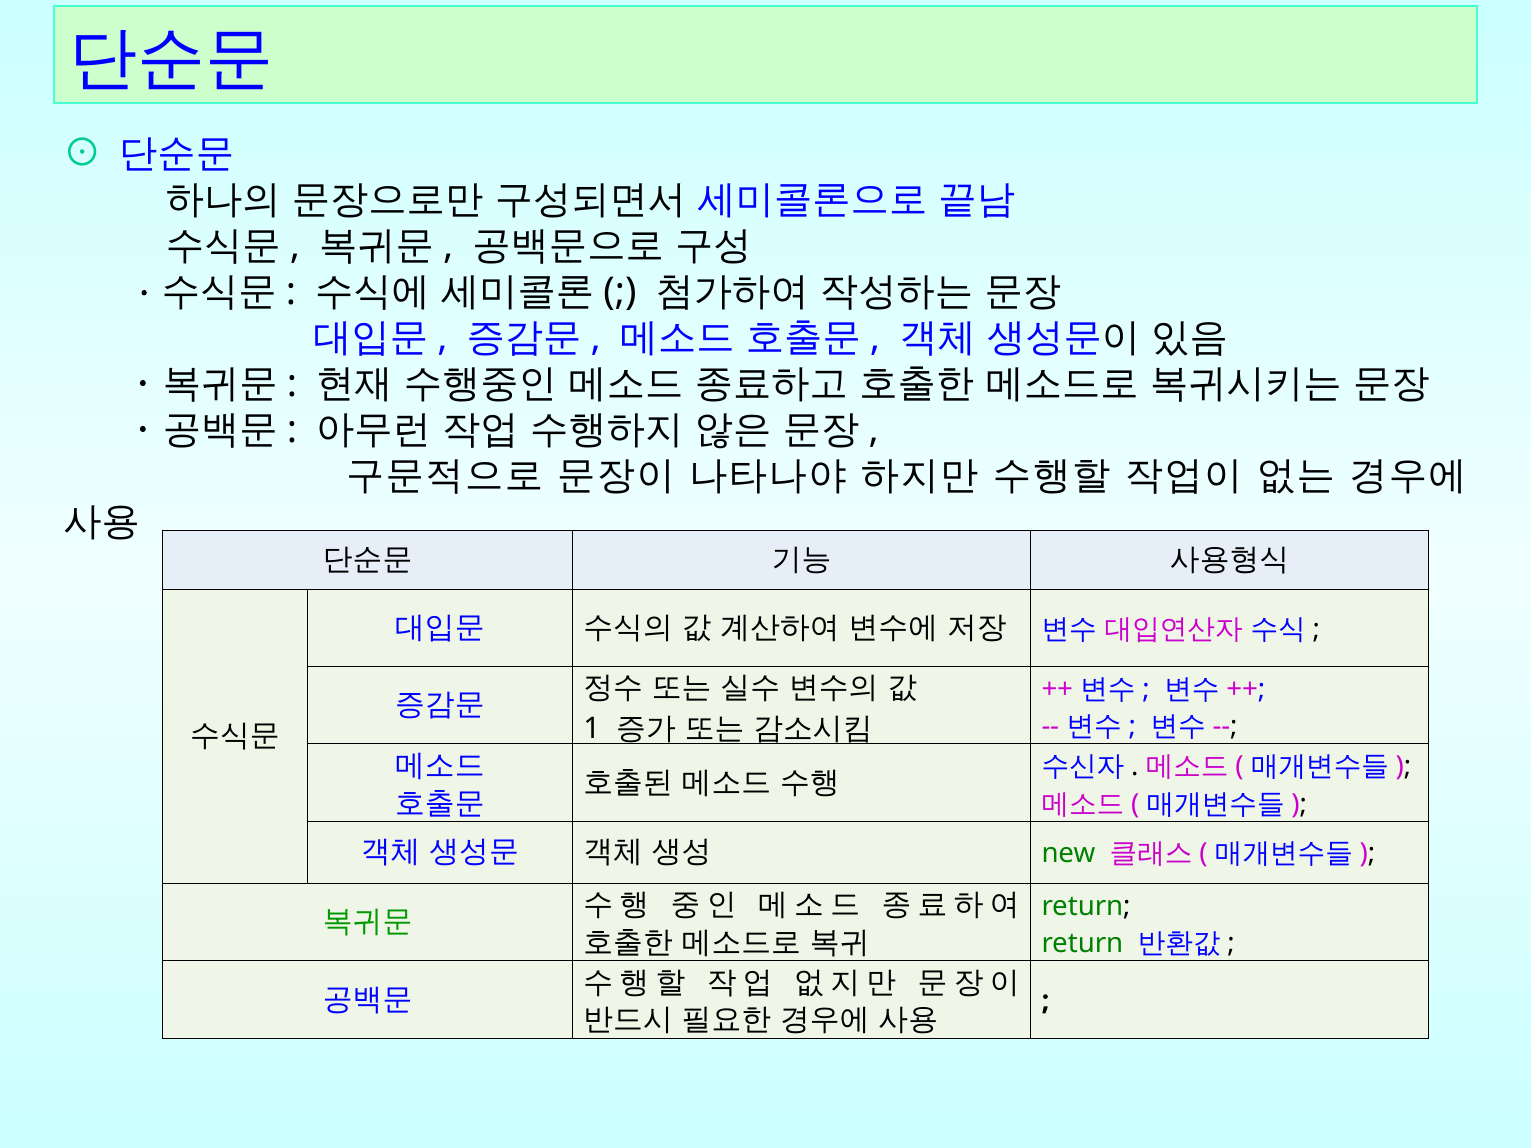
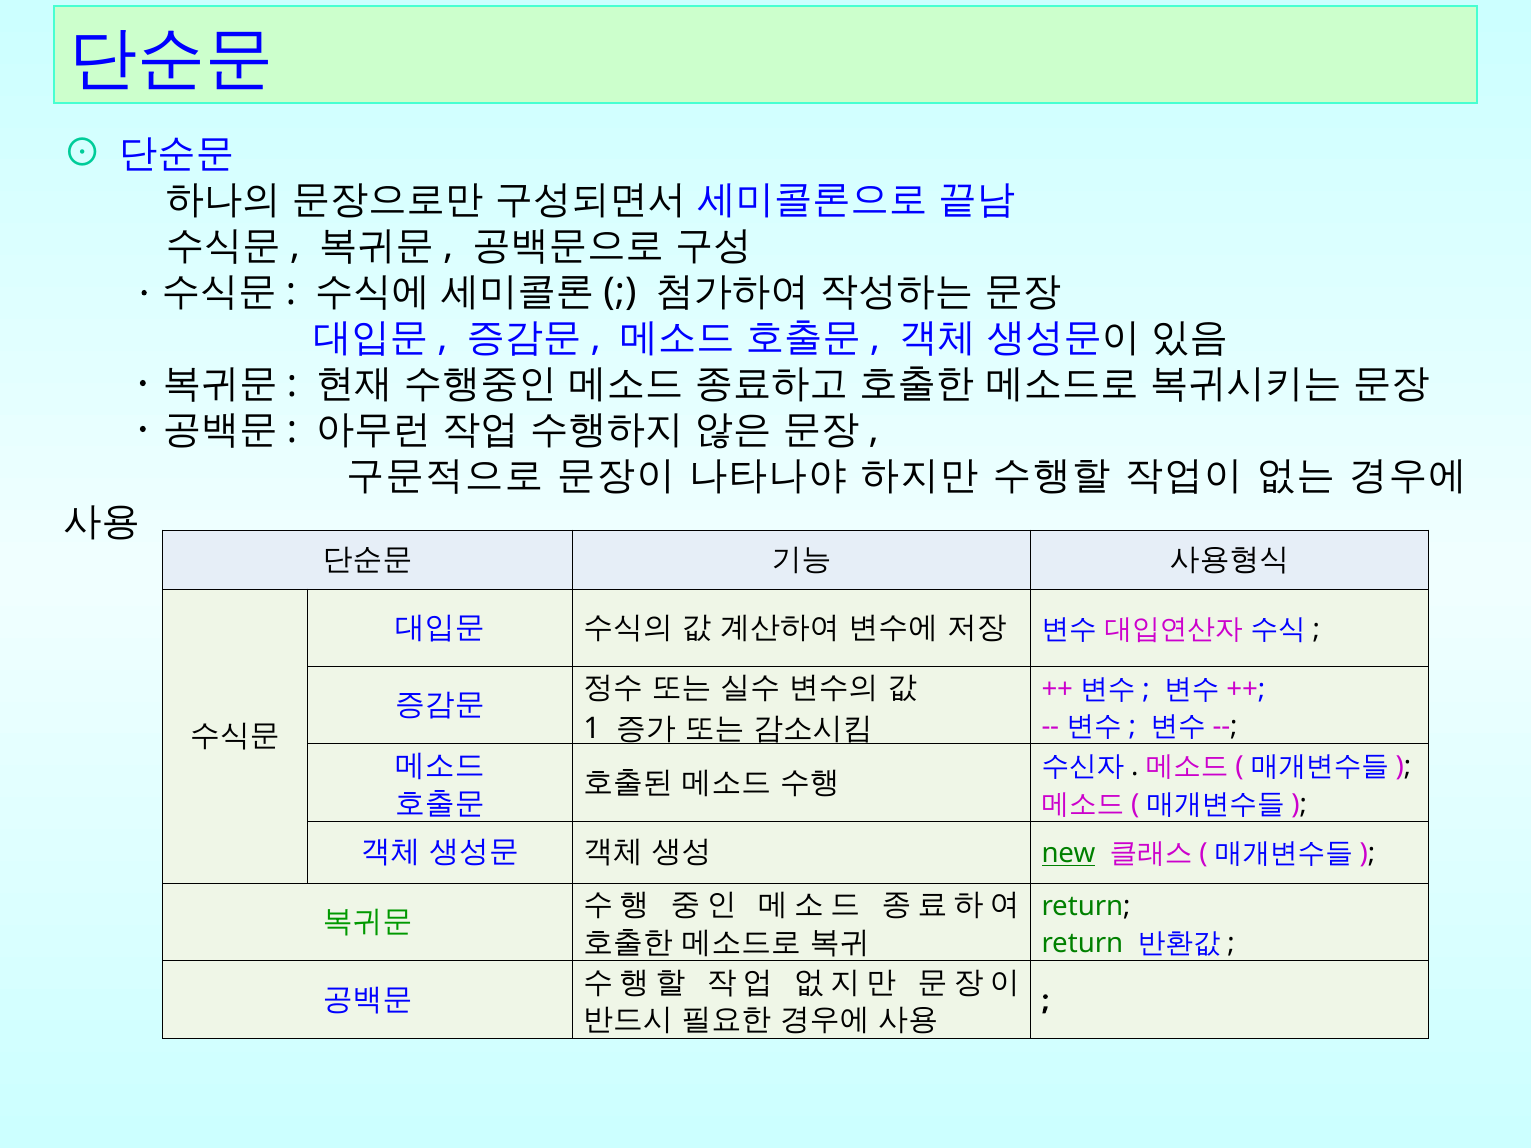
new underline: none -> present
